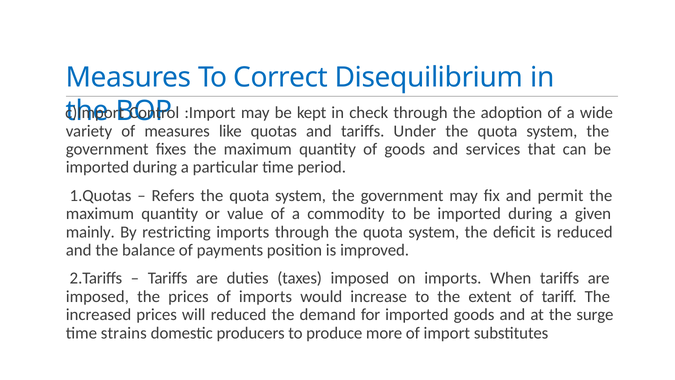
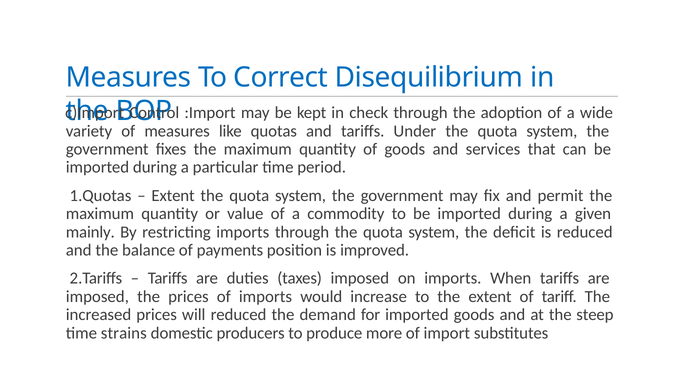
Refers at (173, 195): Refers -> Extent
surge: surge -> steep
